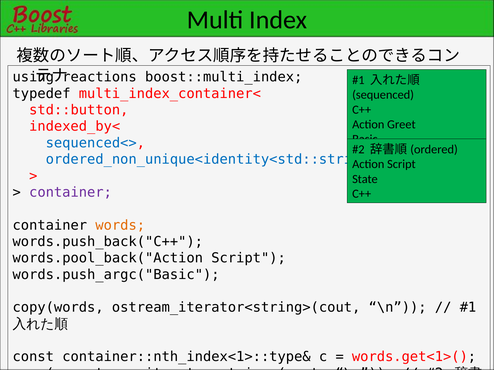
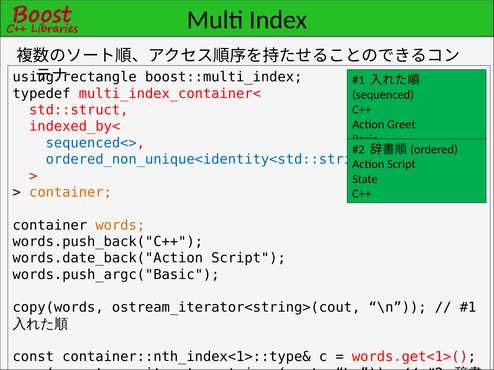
reactions: reactions -> rectangle
std::button: std::button -> std::struct
container at (71, 193) colour: purple -> orange
words.pool_back("Action: words.pool_back("Action -> words.date_back("Action
